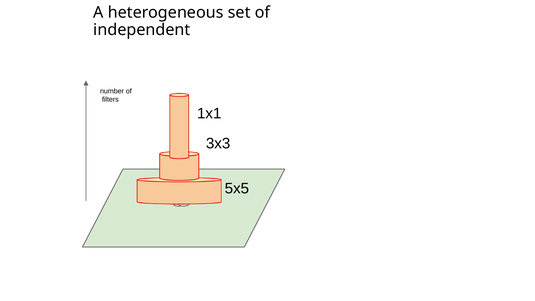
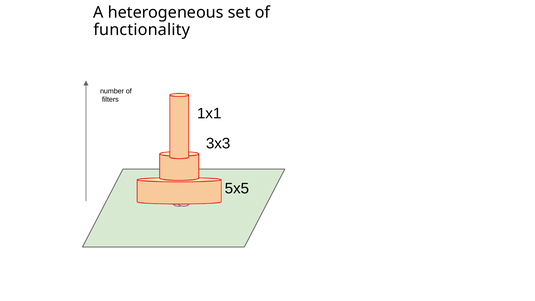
independent: independent -> functionality
